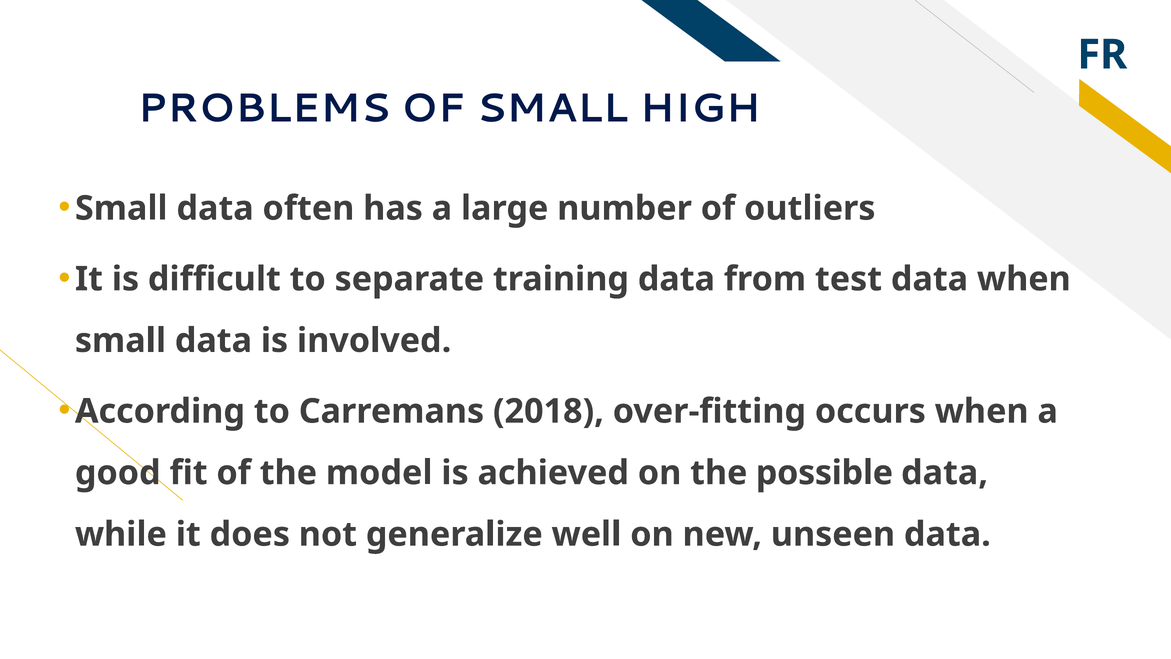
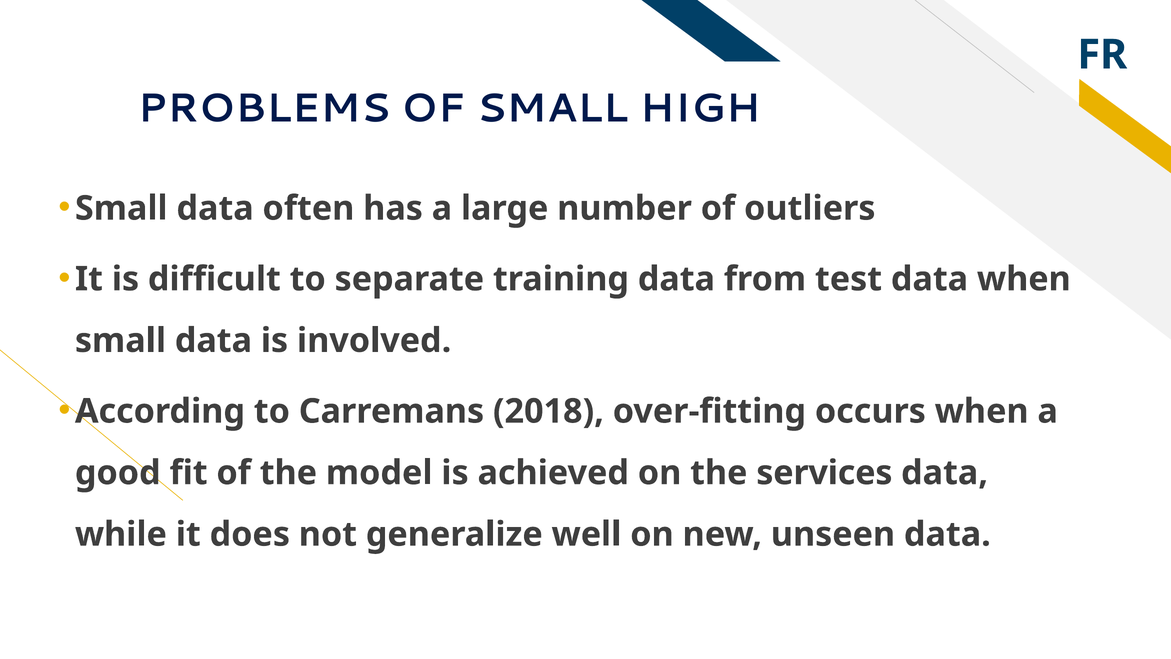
possible: possible -> services
